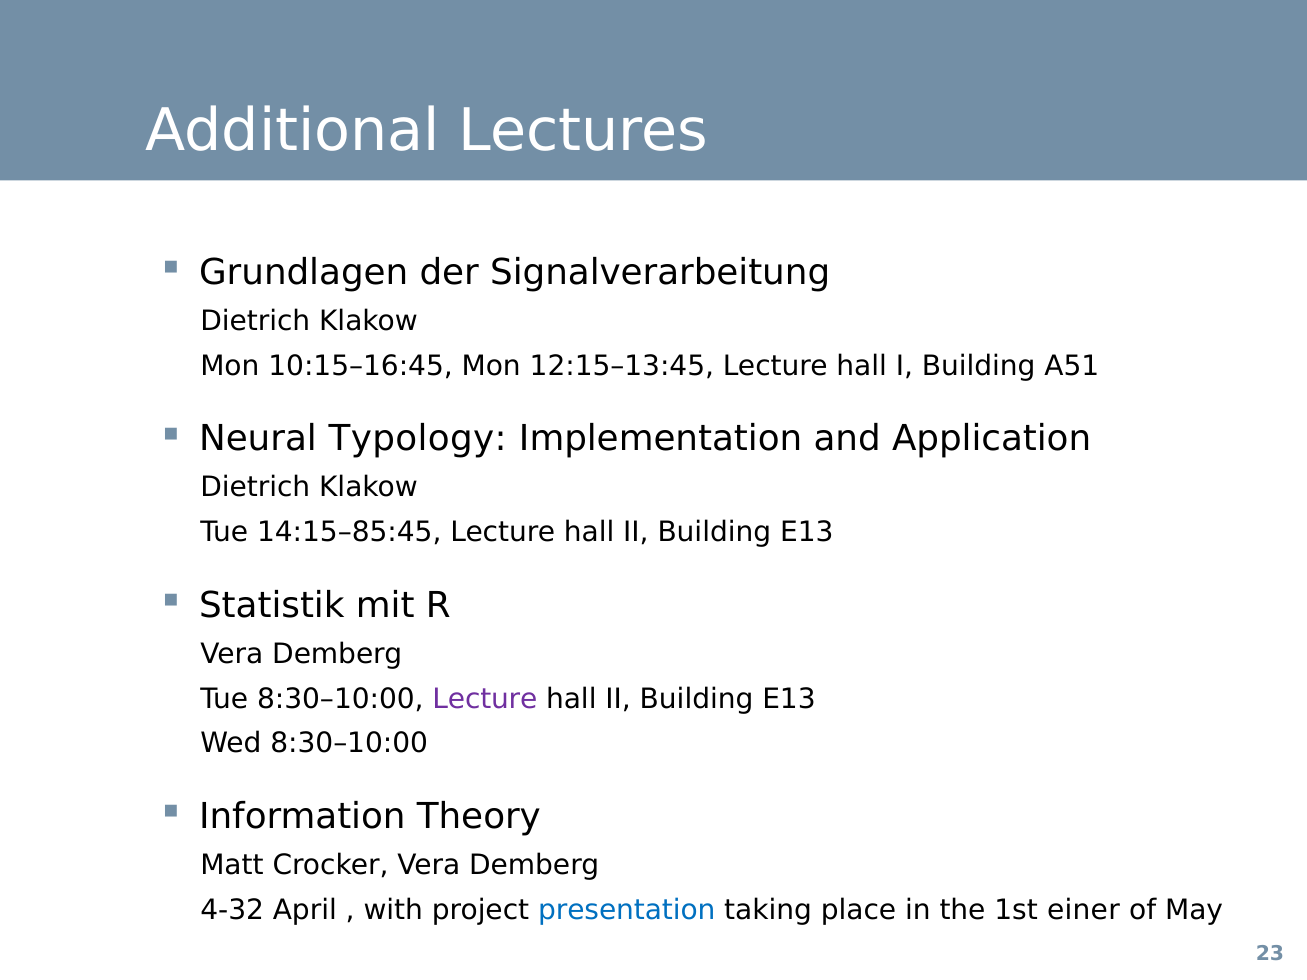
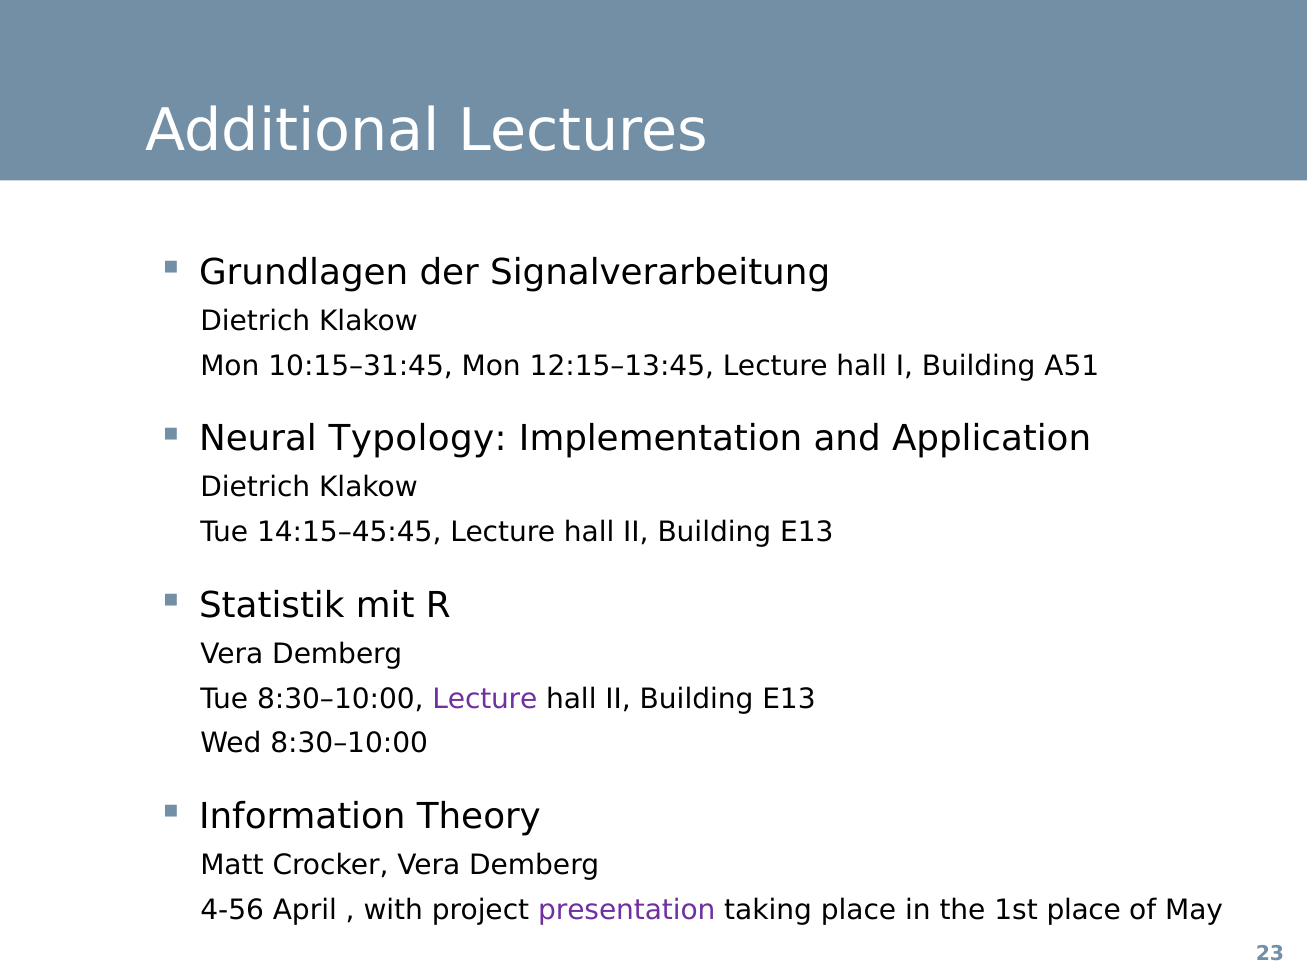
10:15–16:45: 10:15–16:45 -> 10:15–31:45
14:15–85:45: 14:15–85:45 -> 14:15–45:45
4-32: 4-32 -> 4-56
presentation colour: blue -> purple
1st einer: einer -> place
